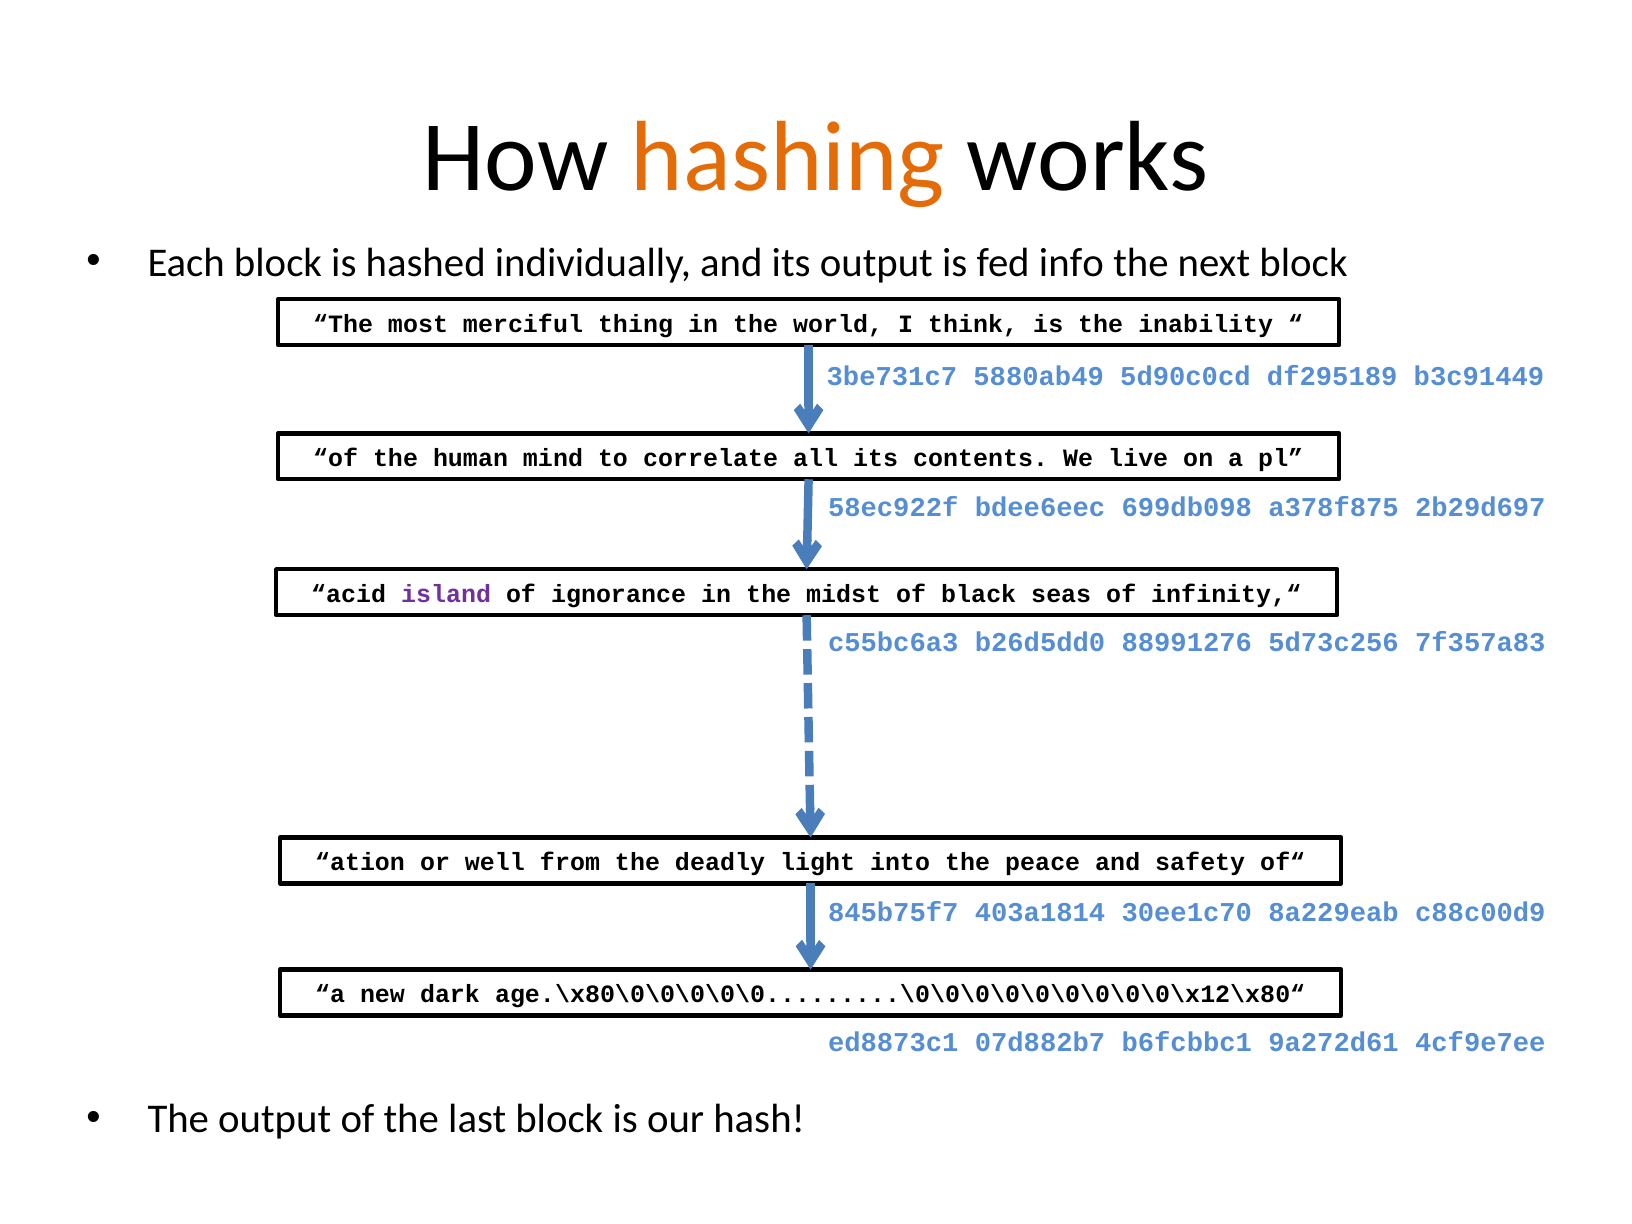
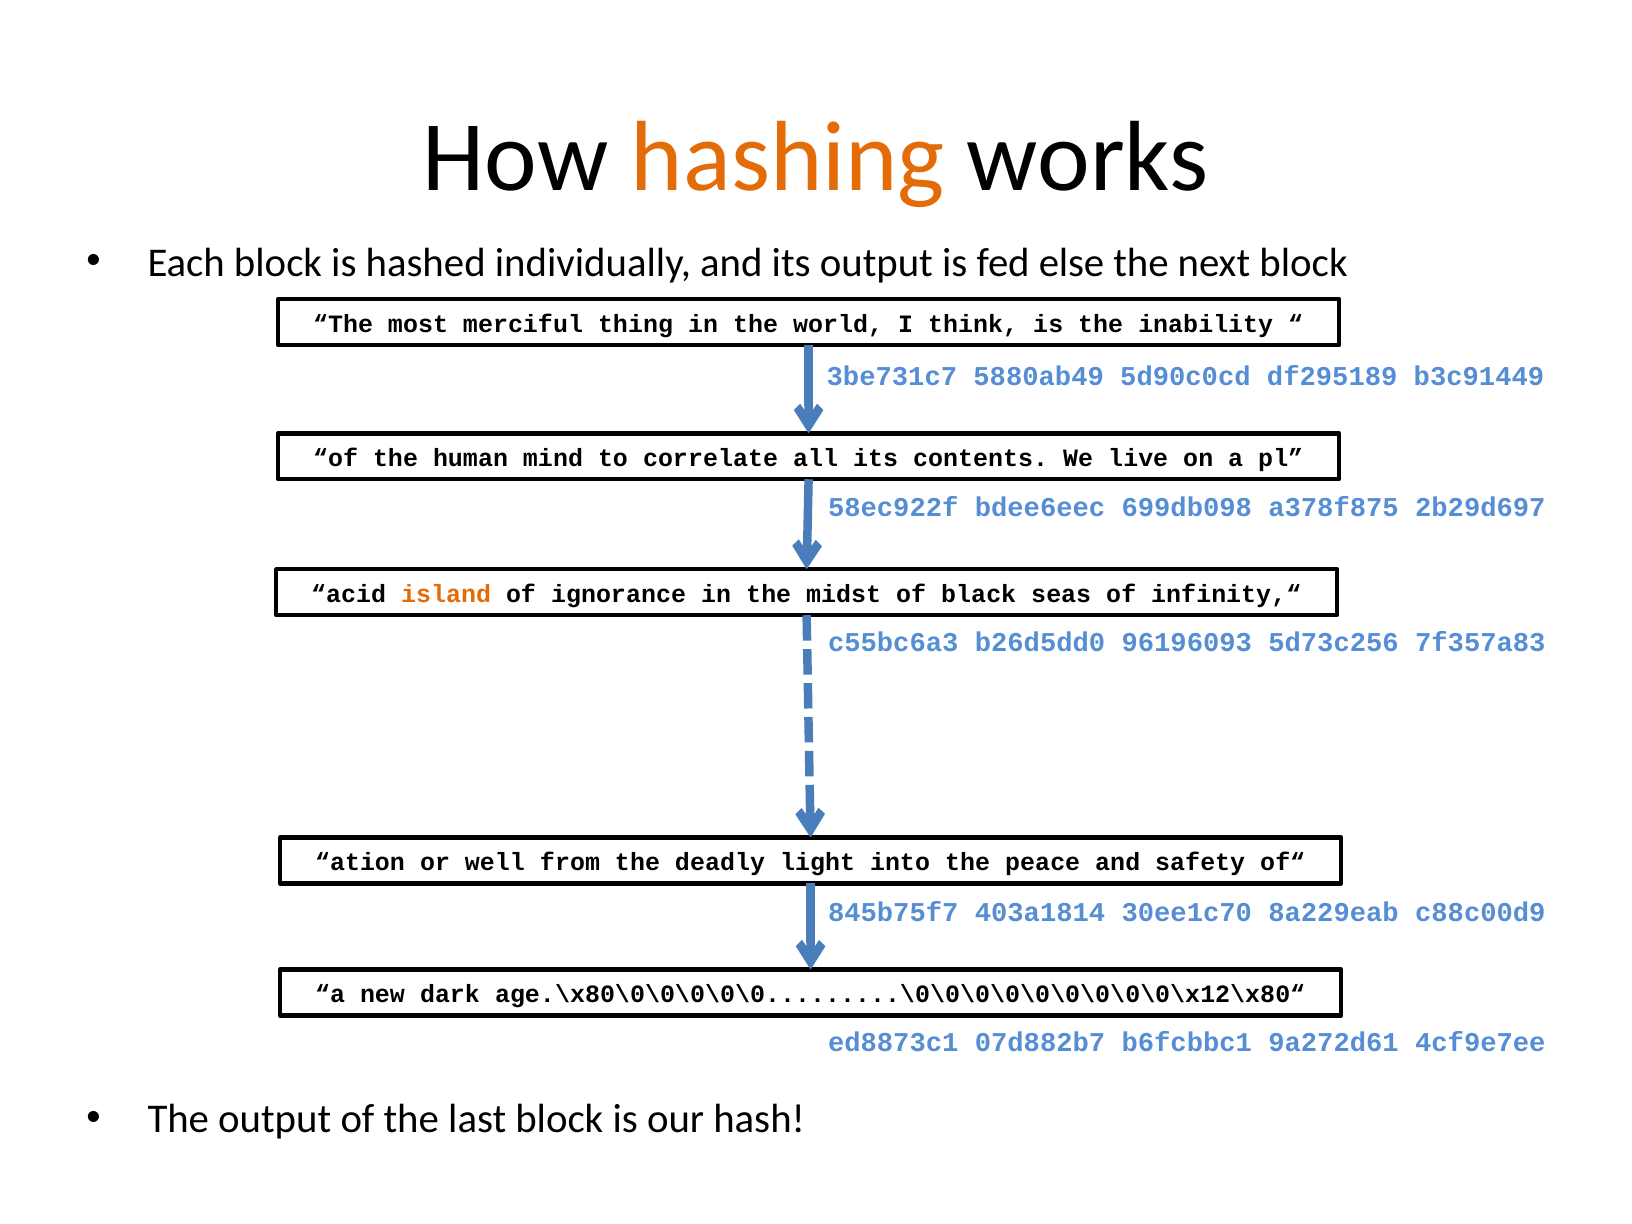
info: info -> else
island colour: purple -> orange
88991276: 88991276 -> 96196093
